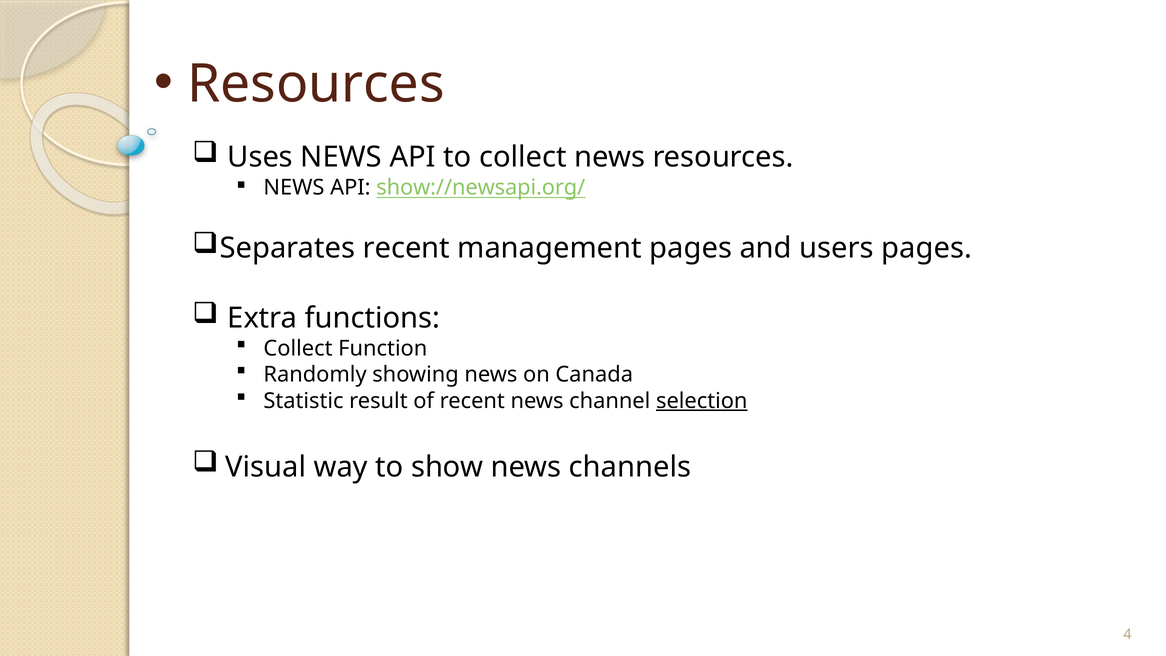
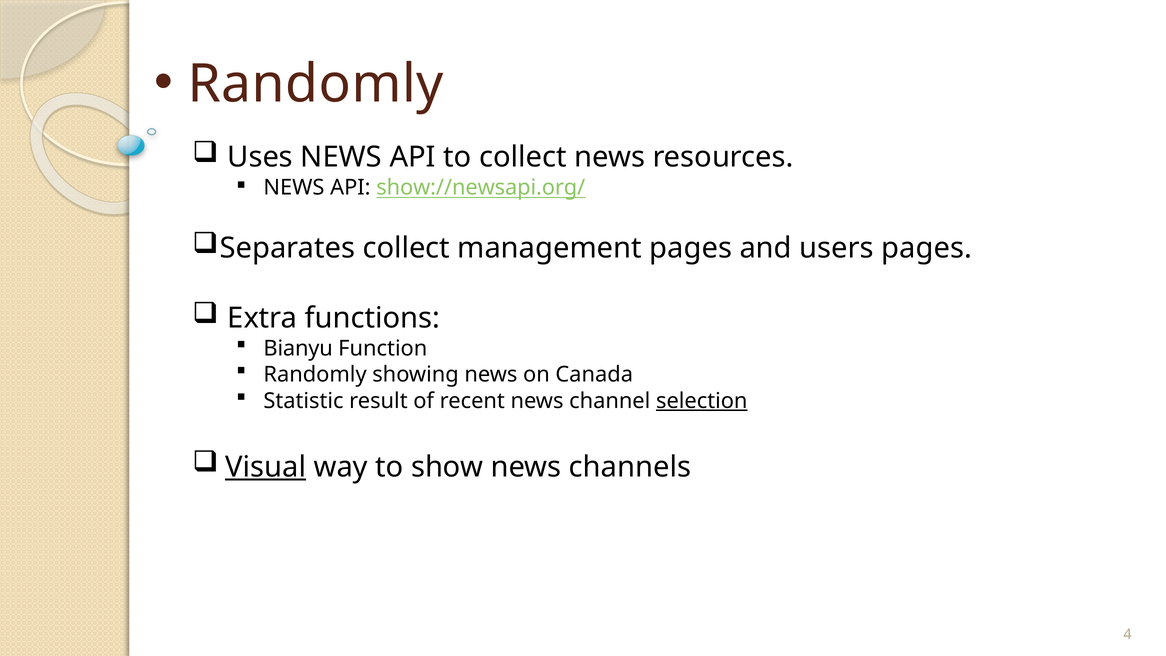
Resources at (316, 84): Resources -> Randomly
Separates recent: recent -> collect
Collect at (298, 348): Collect -> Bianyu
Visual underline: none -> present
